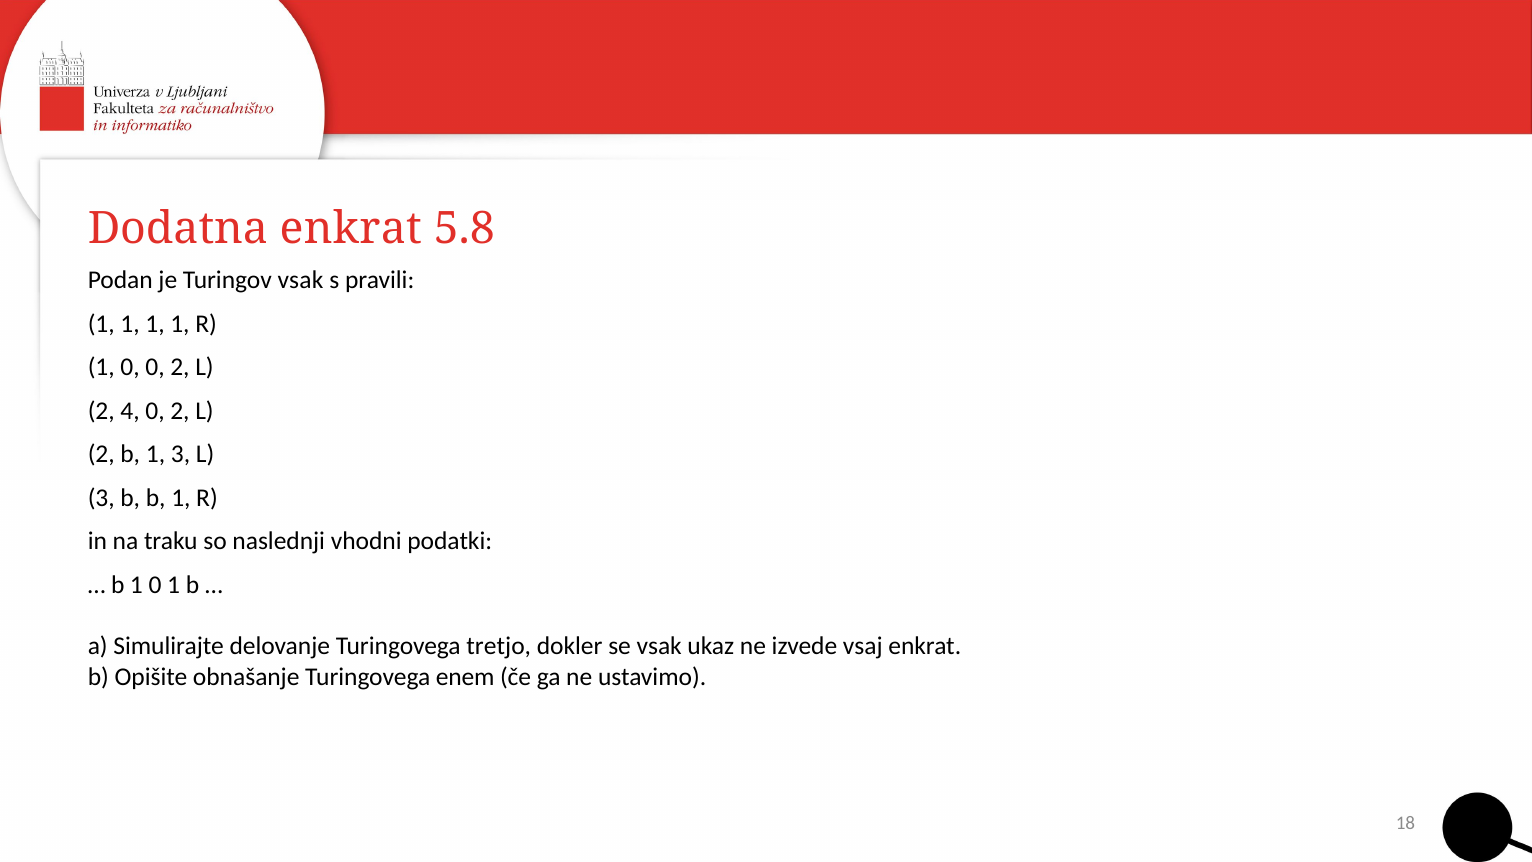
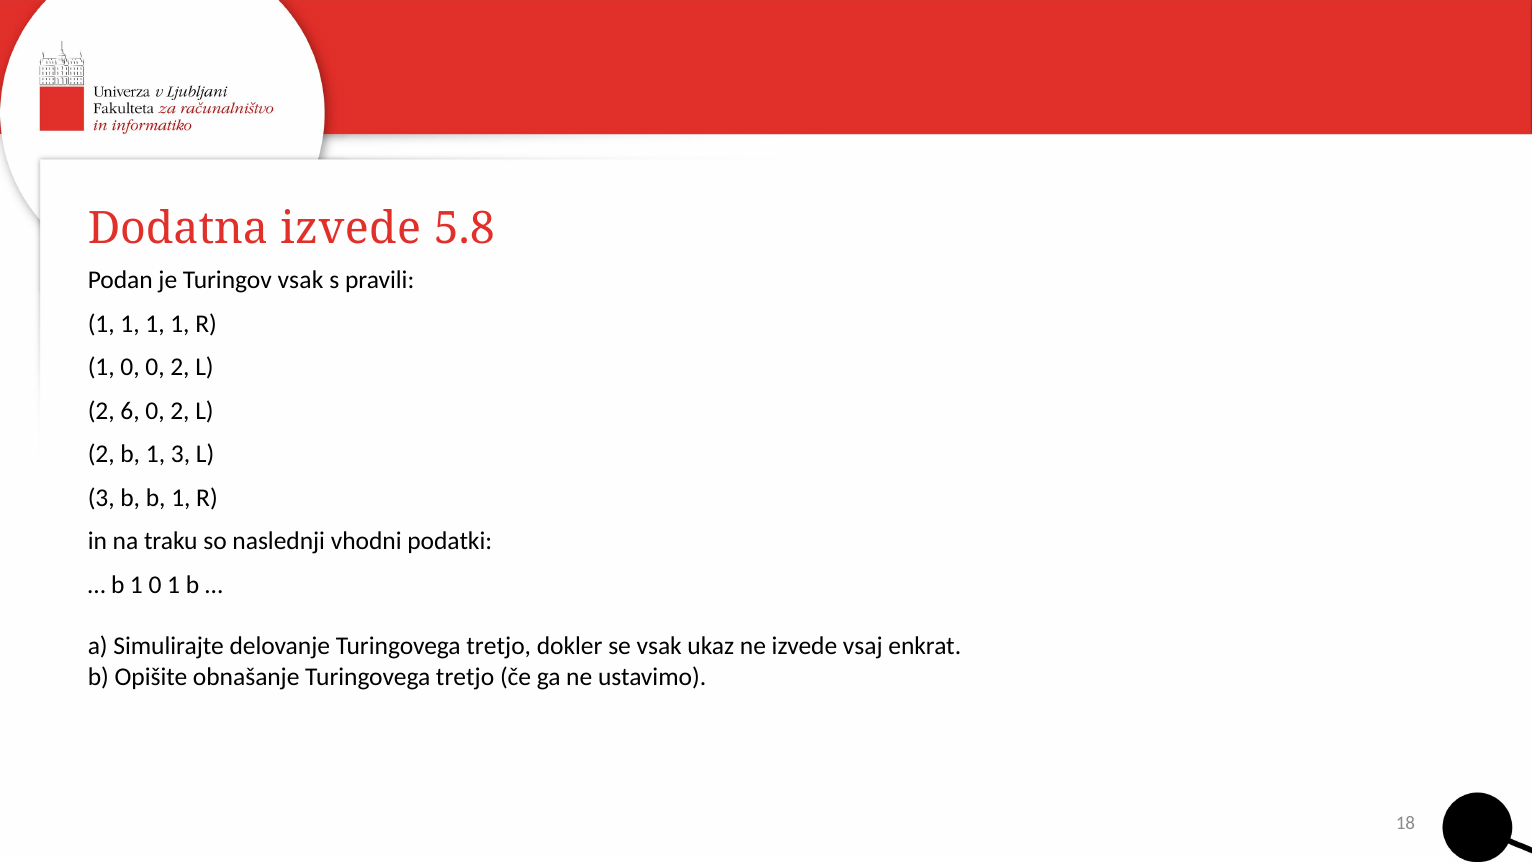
Dodatna enkrat: enkrat -> izvede
4: 4 -> 6
obnašanje Turingovega enem: enem -> tretjo
